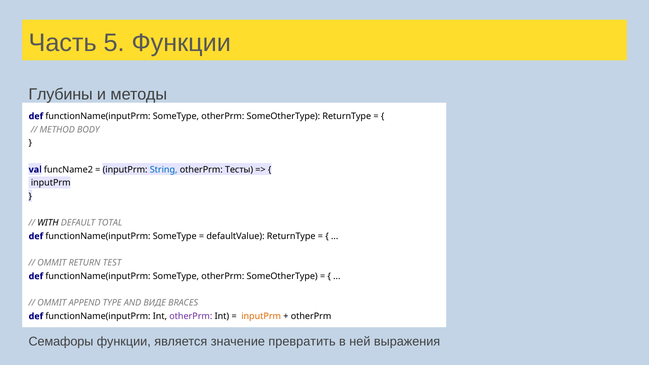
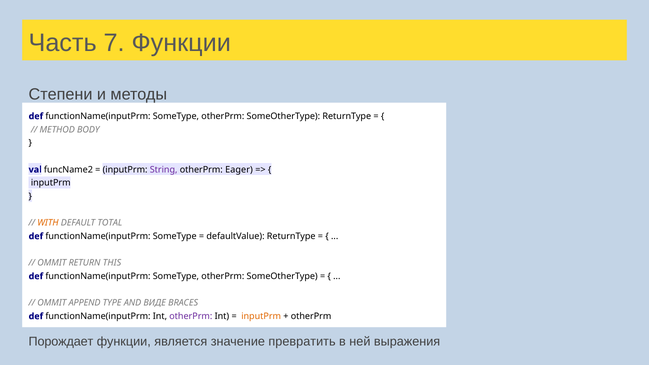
5: 5 -> 7
Глубины: Глубины -> Степени
String colour: blue -> purple
Тесты: Тесты -> Eager
WITH colour: black -> orange
TEST: TEST -> THIS
Семафоры: Семафоры -> Порождает
